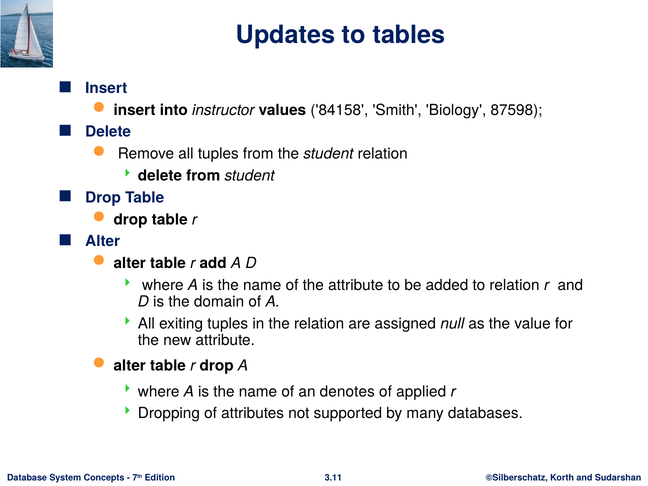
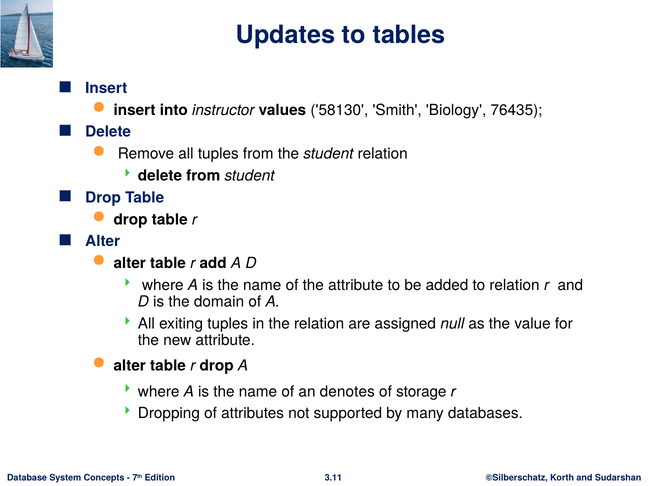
84158: 84158 -> 58130
87598: 87598 -> 76435
applied: applied -> storage
